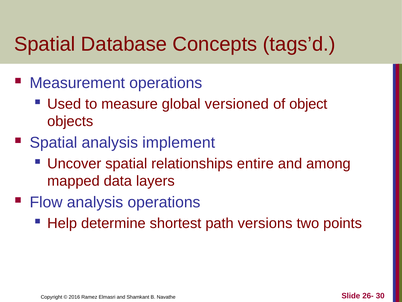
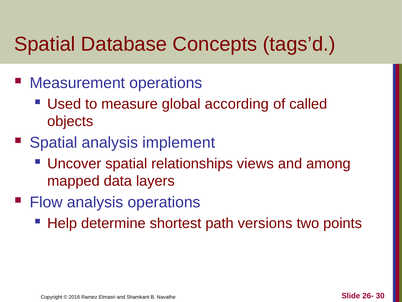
versioned: versioned -> according
object: object -> called
entire: entire -> views
